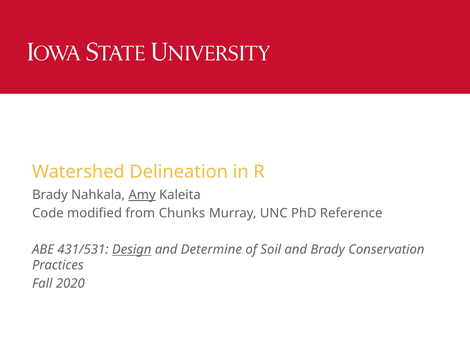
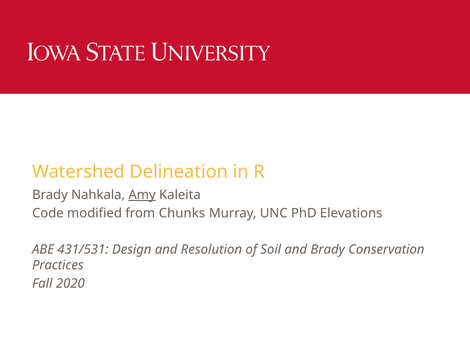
Reference: Reference -> Elevations
Design underline: present -> none
Determine: Determine -> Resolution
